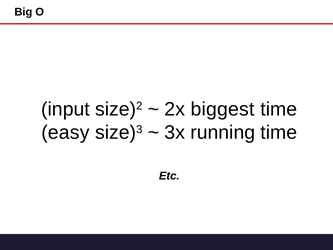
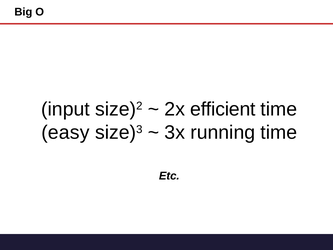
biggest: biggest -> efficient
